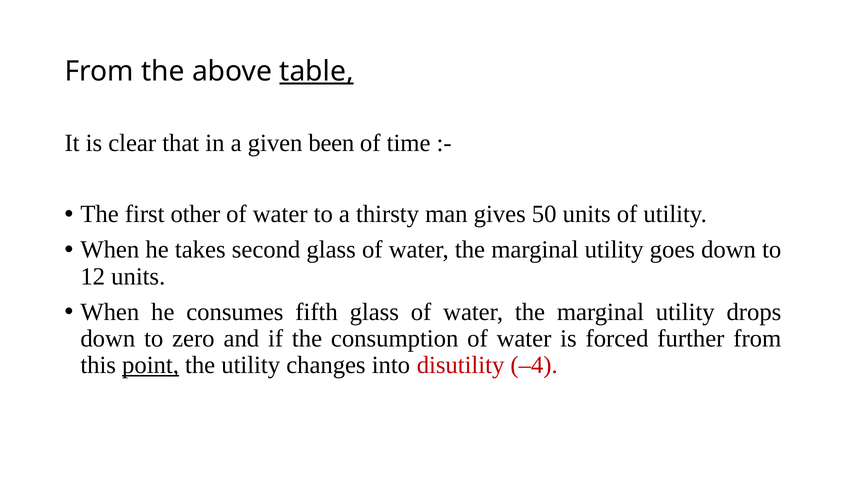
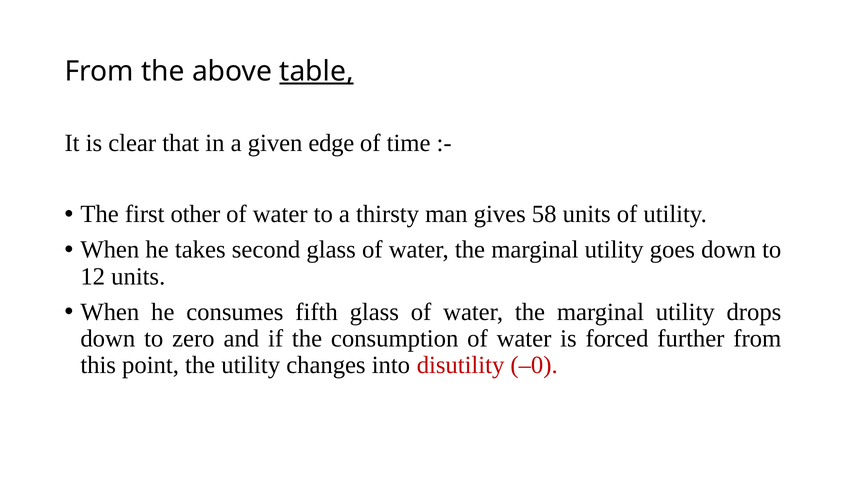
been: been -> edge
50: 50 -> 58
point underline: present -> none
–4: –4 -> –0
